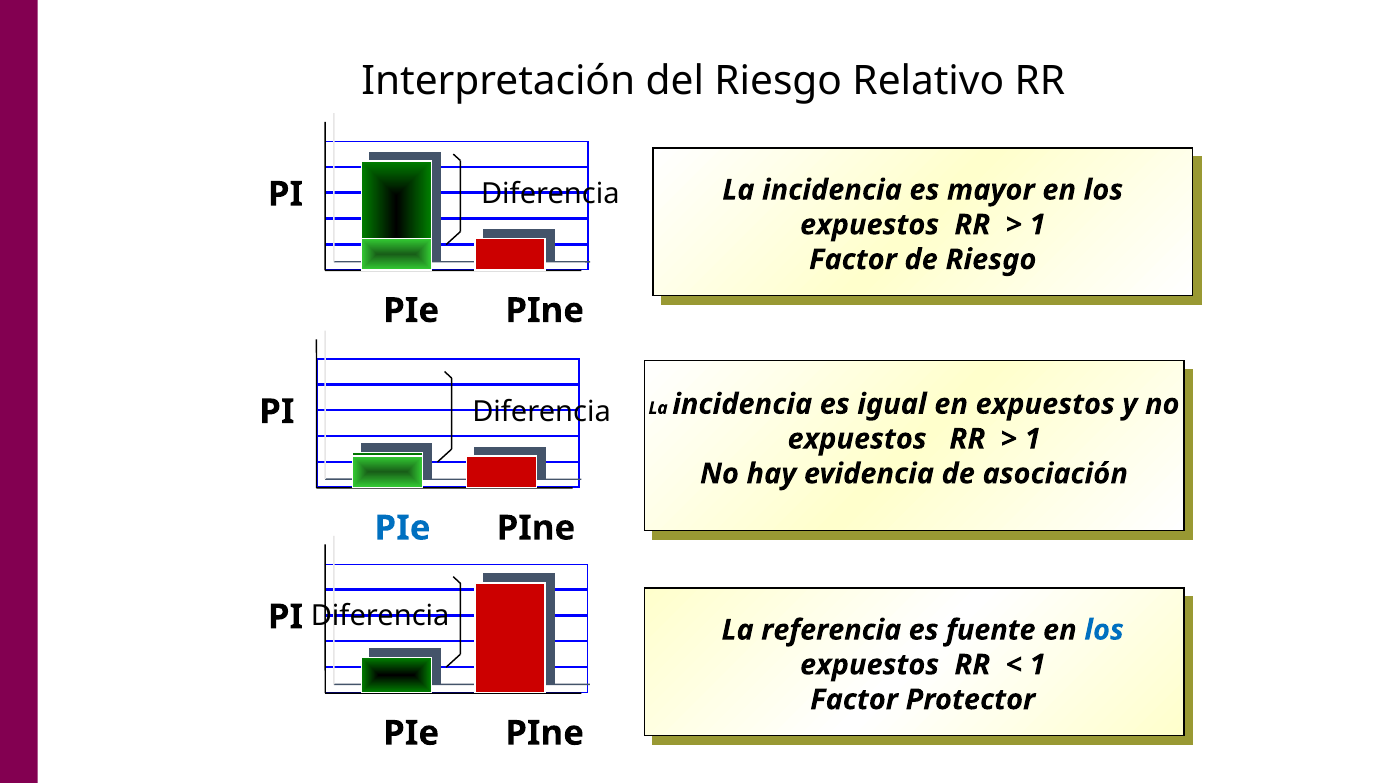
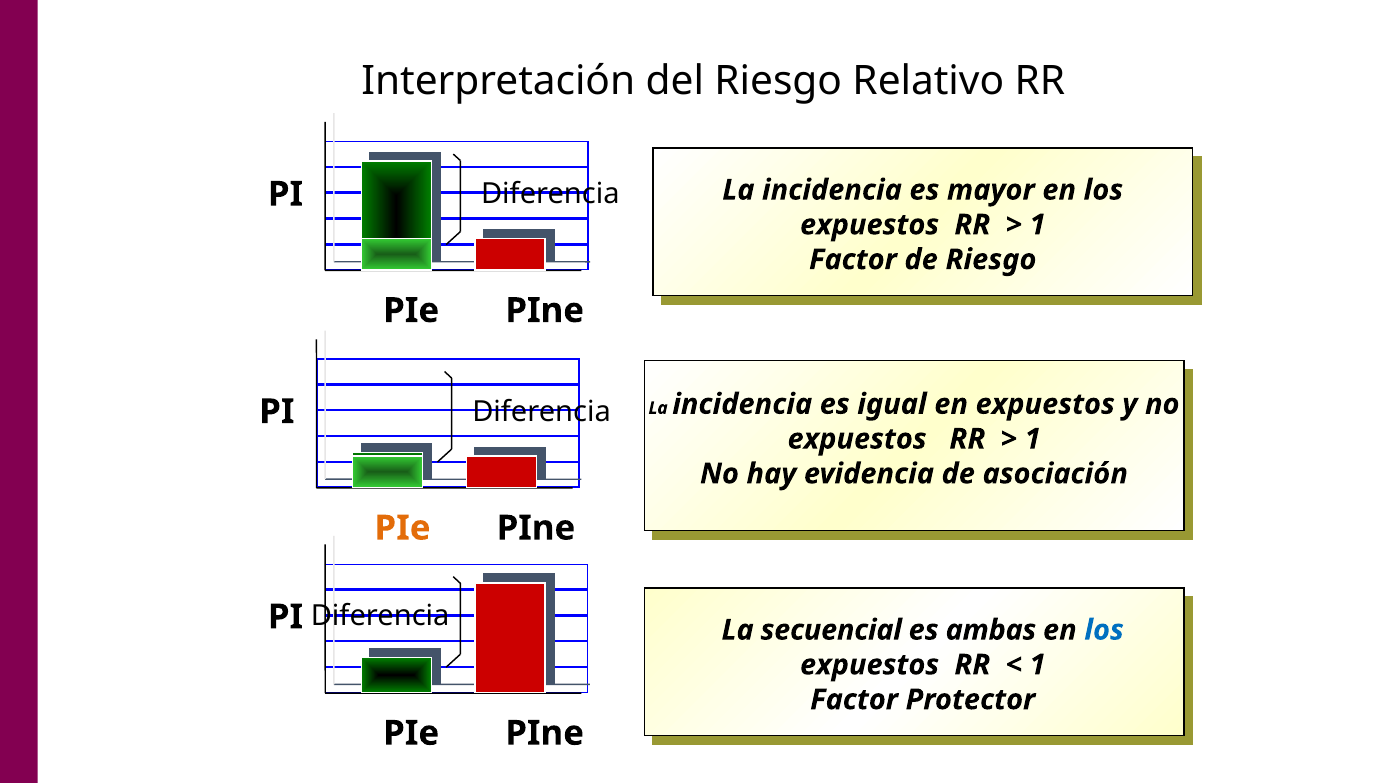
PIe at (403, 528) colour: blue -> orange
referencia: referencia -> secuencial
fuente: fuente -> ambas
